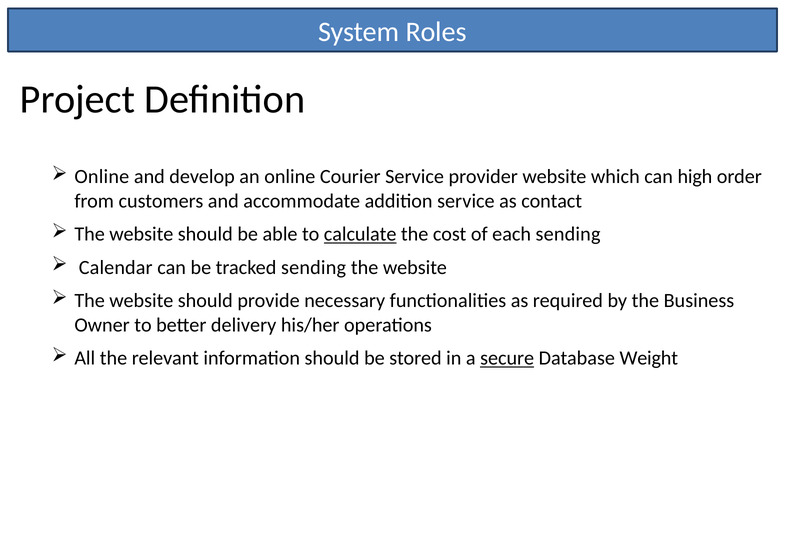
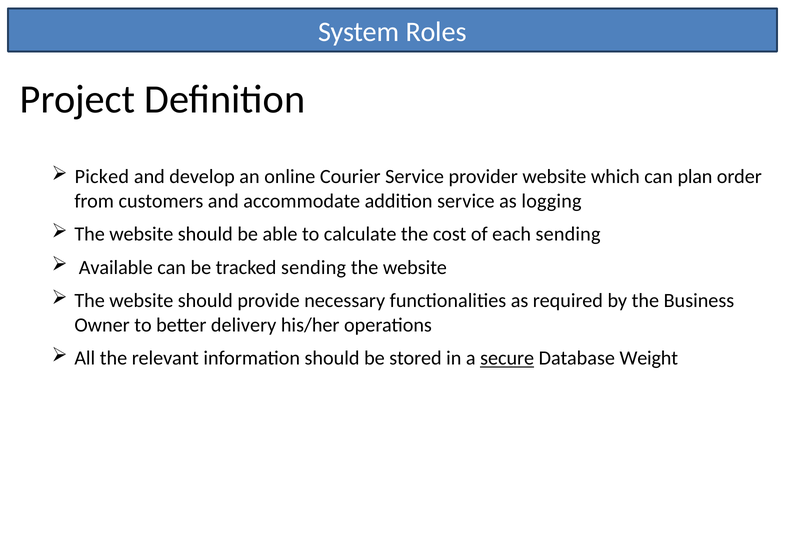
Online at (102, 177): Online -> Picked
high: high -> plan
contact: contact -> logging
calculate underline: present -> none
Calendar: Calendar -> Available
